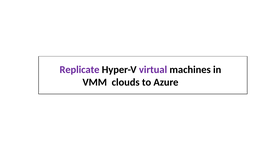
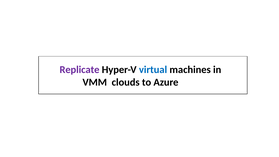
virtual colour: purple -> blue
